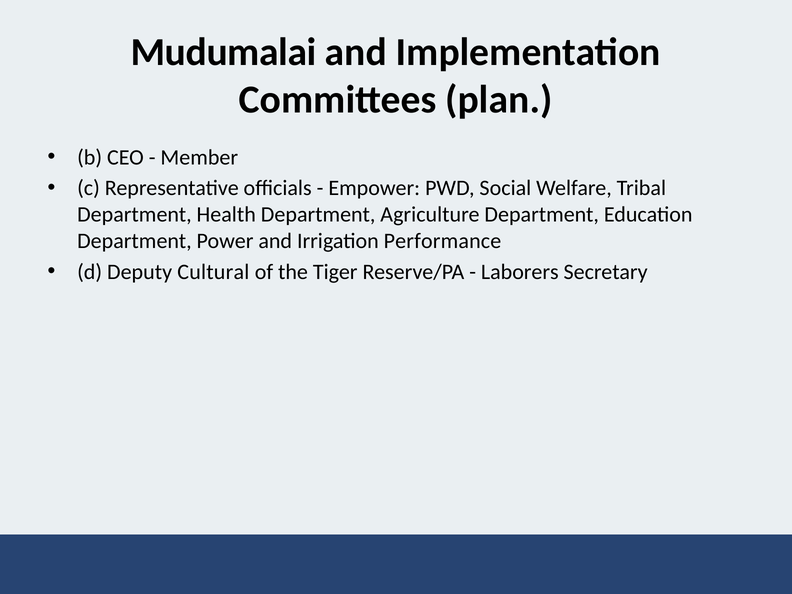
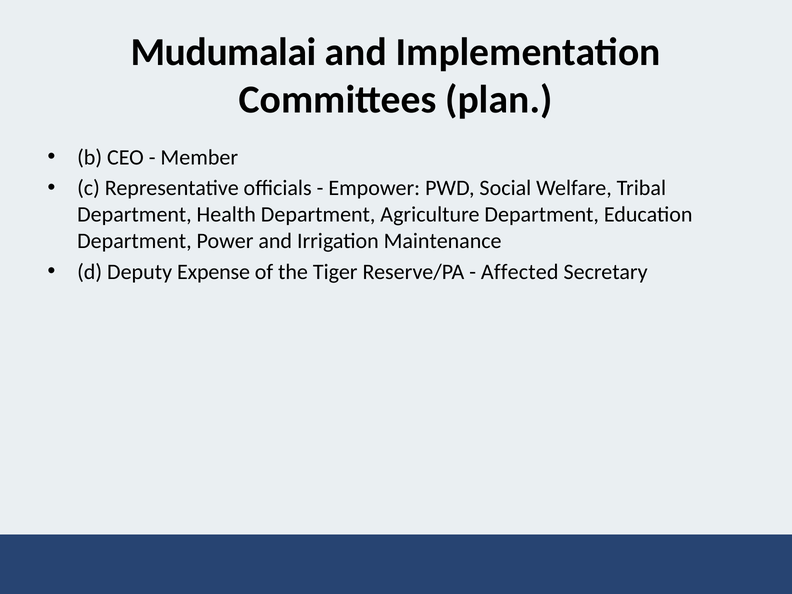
Performance: Performance -> Maintenance
Cultural: Cultural -> Expense
Laborers: Laborers -> Affected
